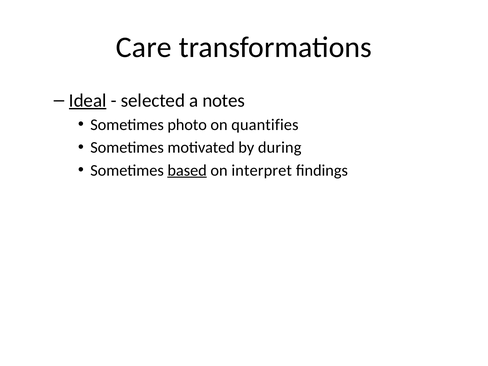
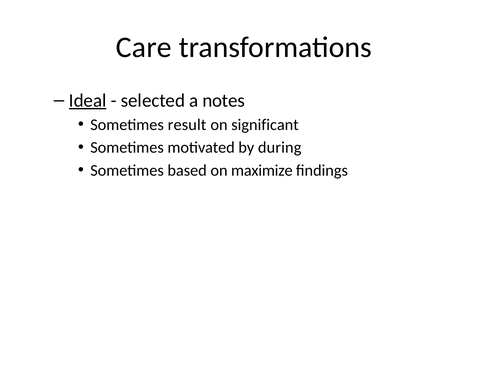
photo: photo -> result
quantifies: quantifies -> significant
based underline: present -> none
interpret: interpret -> maximize
